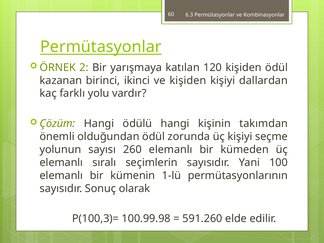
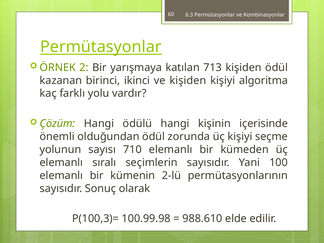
120: 120 -> 713
dallardan: dallardan -> algoritma
takımdan: takımdan -> içerisinde
260: 260 -> 710
1-lü: 1-lü -> 2-lü
591.260: 591.260 -> 988.610
